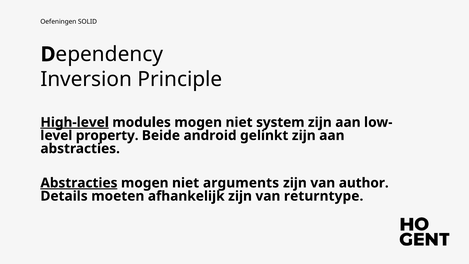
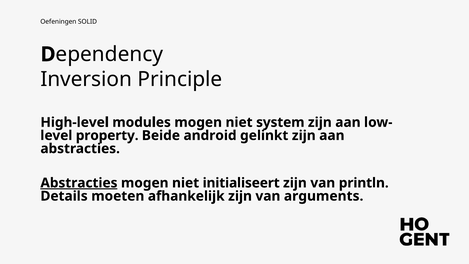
High-level underline: present -> none
arguments: arguments -> initialiseert
author: author -> println
returntype: returntype -> arguments
